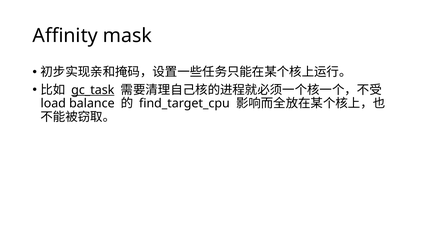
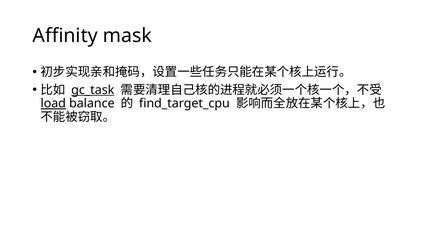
load underline: none -> present
